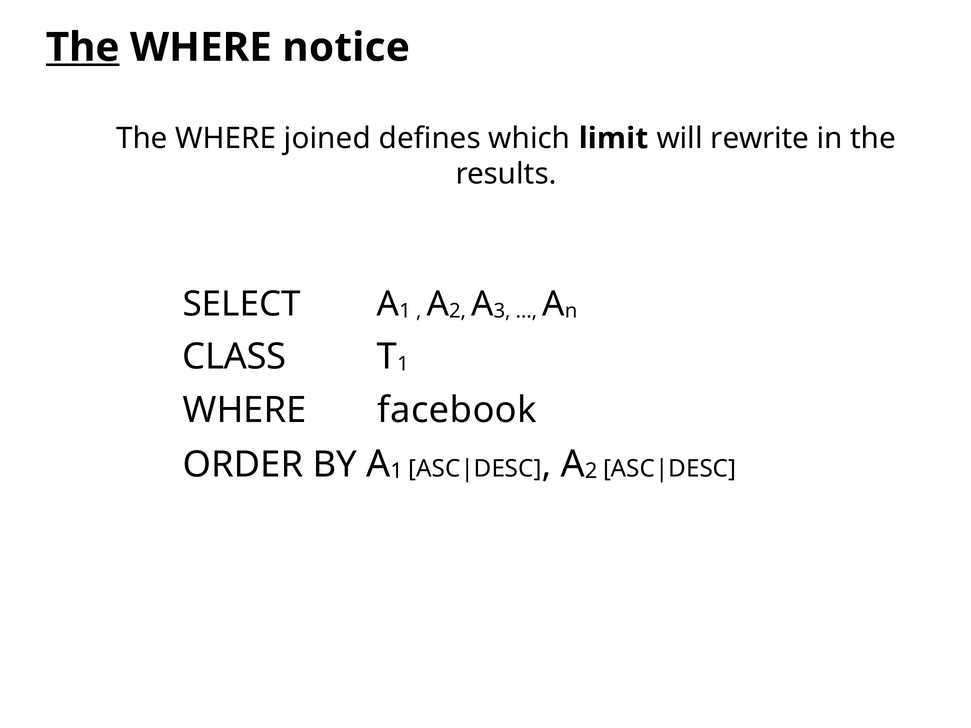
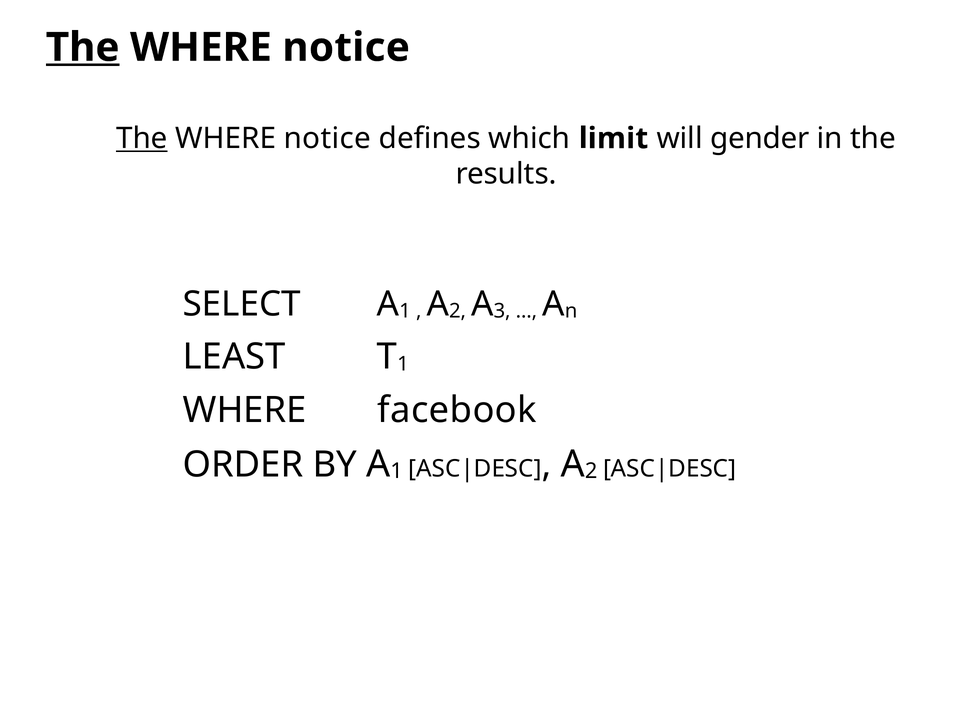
The at (142, 138) underline: none -> present
joined at (327, 138): joined -> notice
rewrite: rewrite -> gender
CLASS: CLASS -> LEAST
